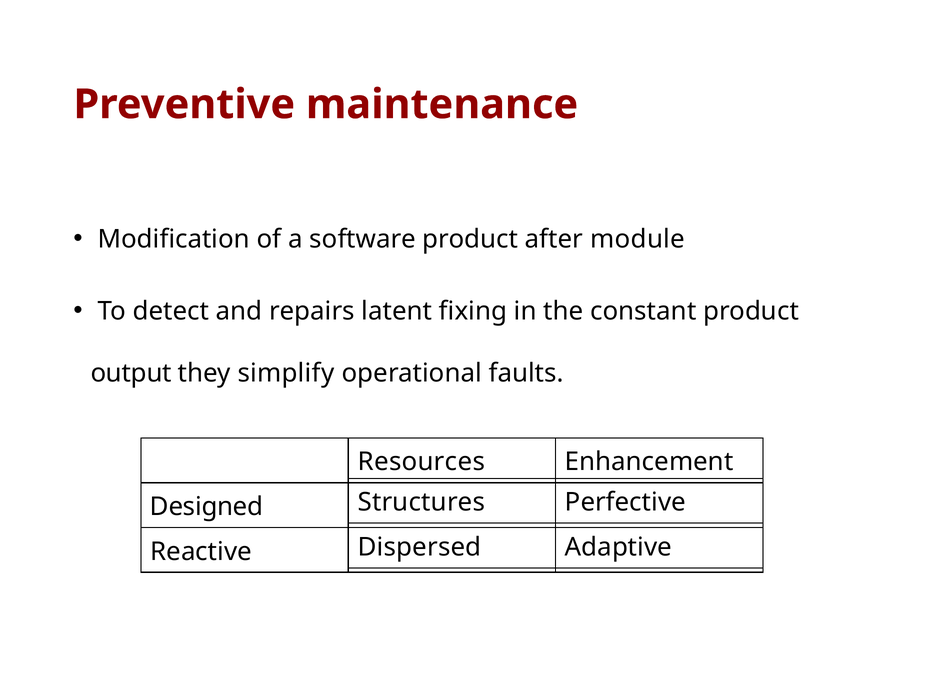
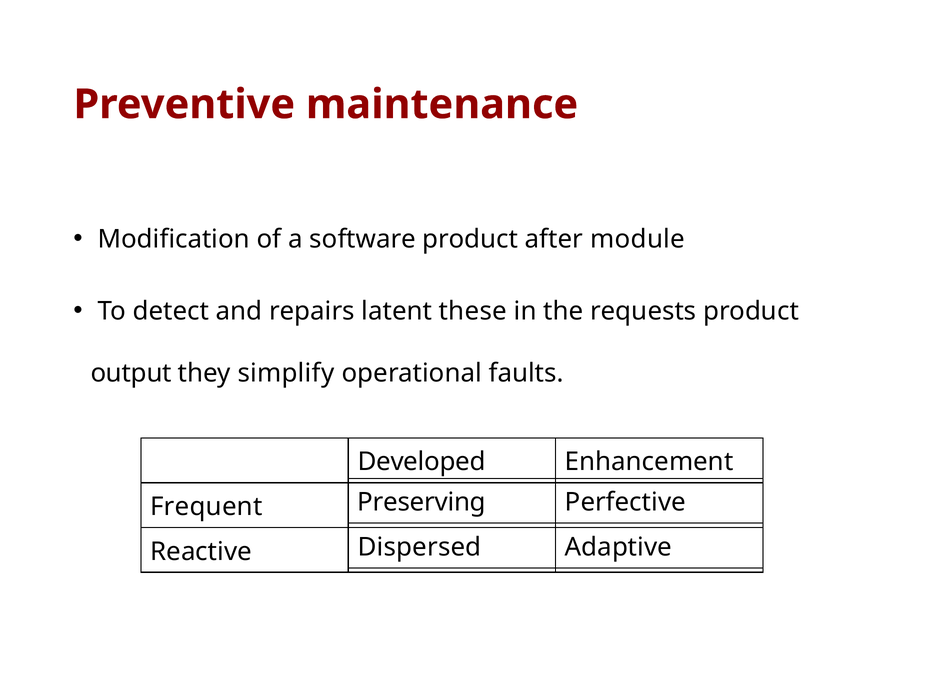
fixing: fixing -> these
constant: constant -> requests
Resources: Resources -> Developed
Structures: Structures -> Preserving
Designed: Designed -> Frequent
